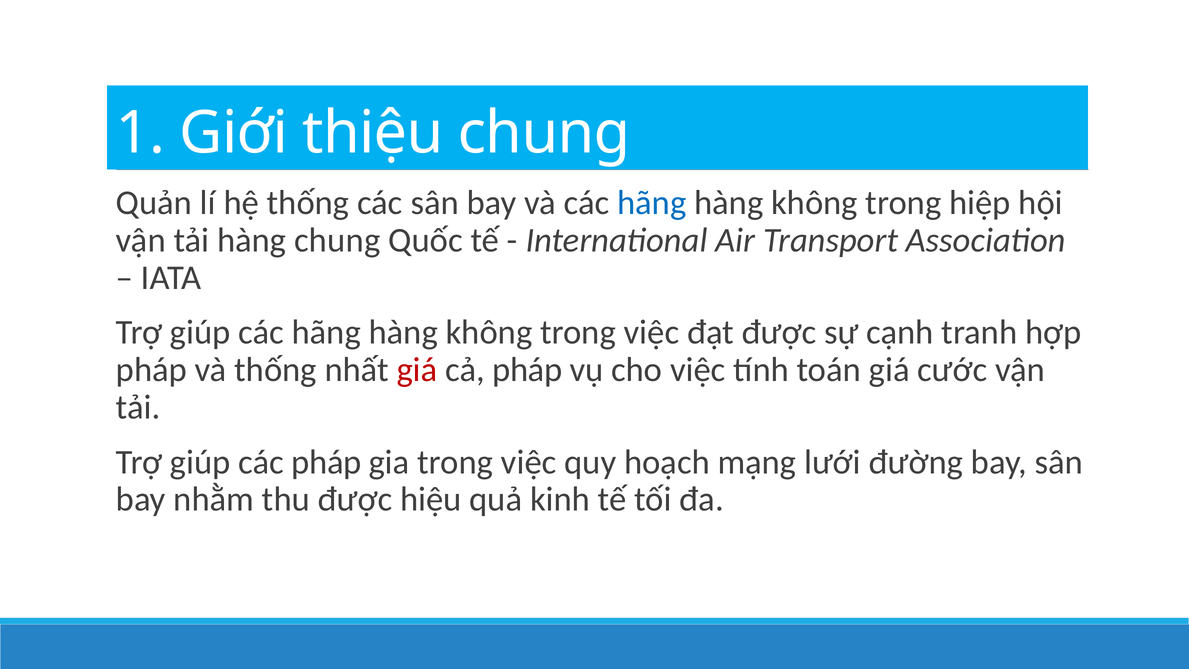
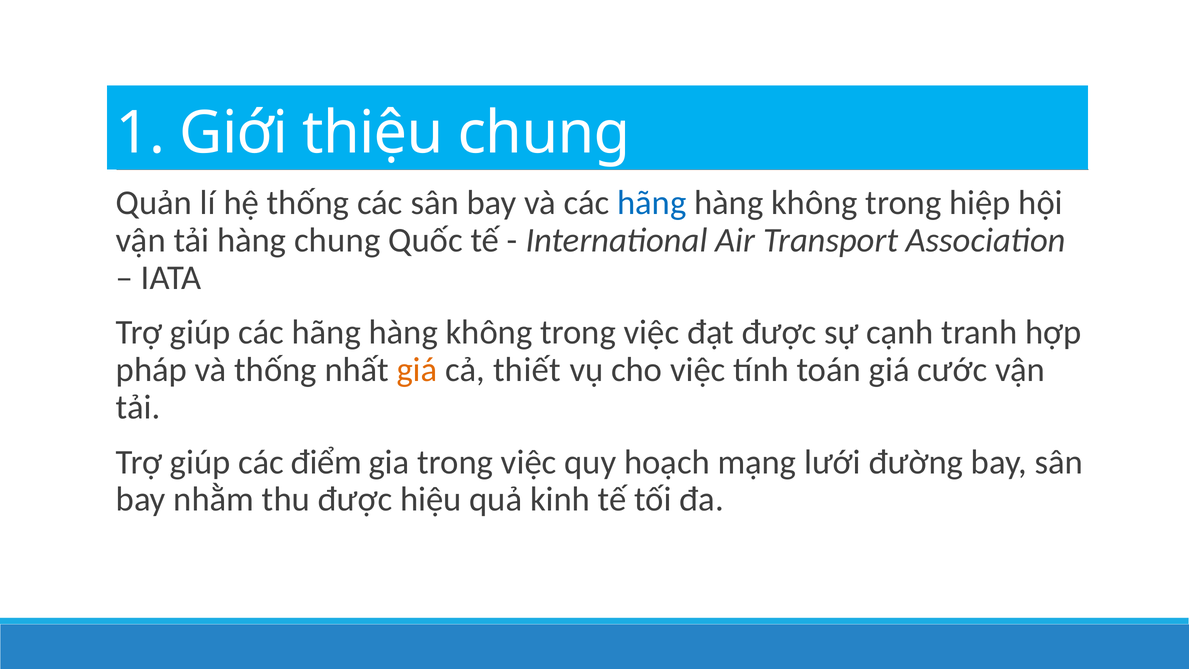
giá at (417, 370) colour: red -> orange
cả pháp: pháp -> thiết
các pháp: pháp -> điểm
